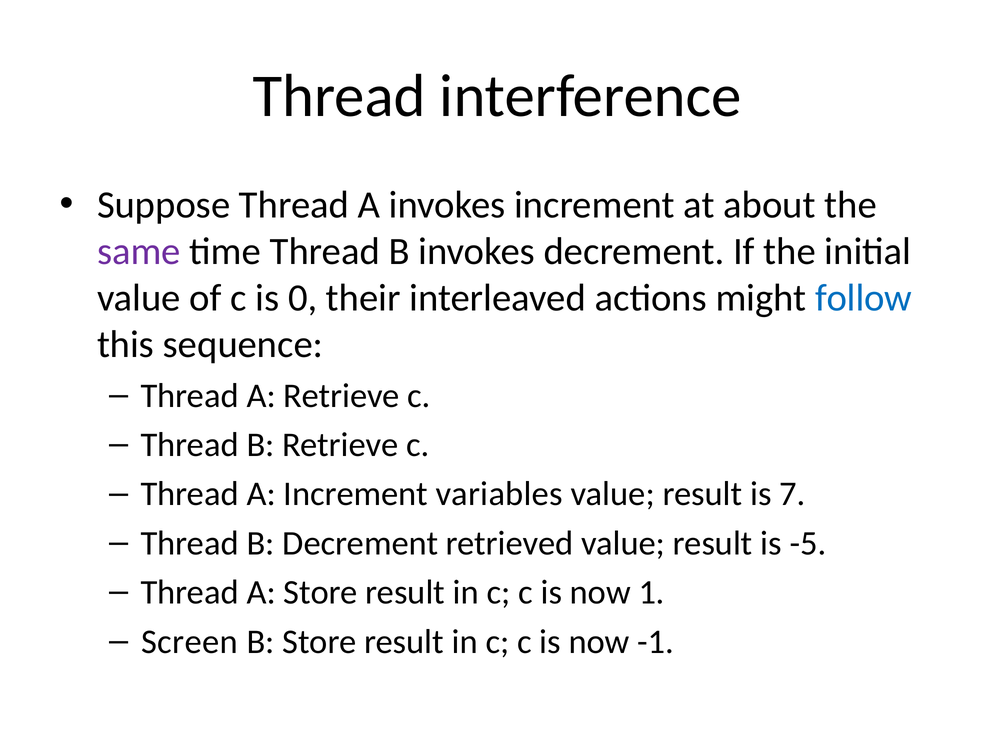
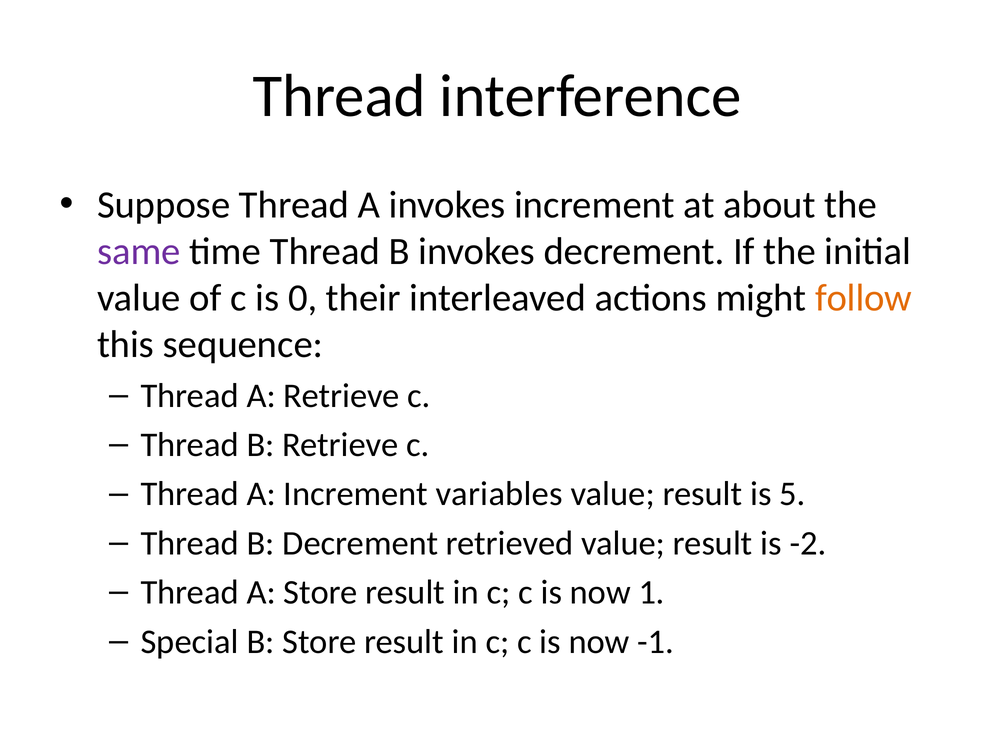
follow colour: blue -> orange
7: 7 -> 5
-5: -5 -> -2
Screen: Screen -> Special
